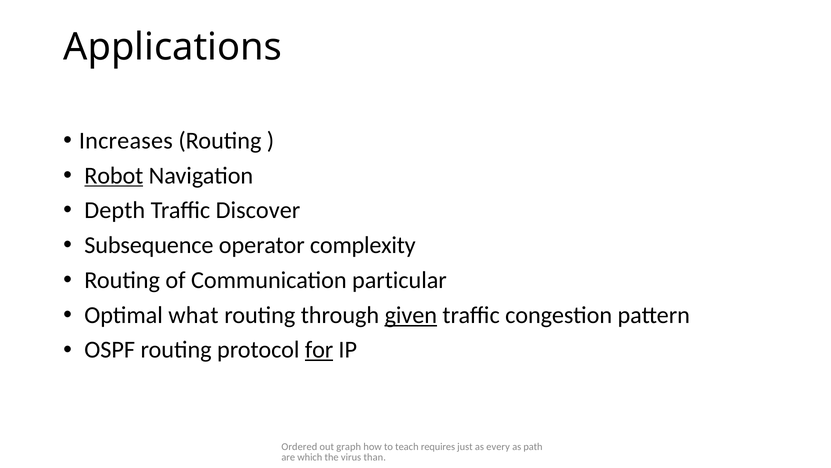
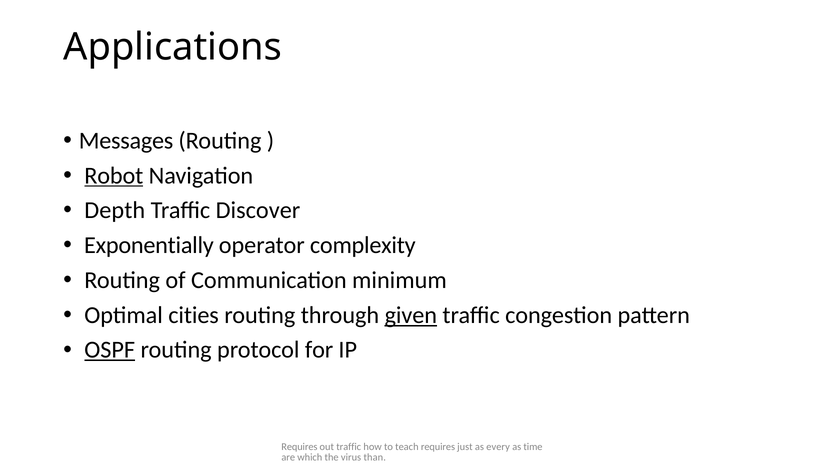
Increases: Increases -> Messages
Subsequence: Subsequence -> Exponentially
particular: particular -> minimum
what: what -> cities
OSPF underline: none -> present
for underline: present -> none
Ordered at (299, 446): Ordered -> Requires
out graph: graph -> traffic
path: path -> time
